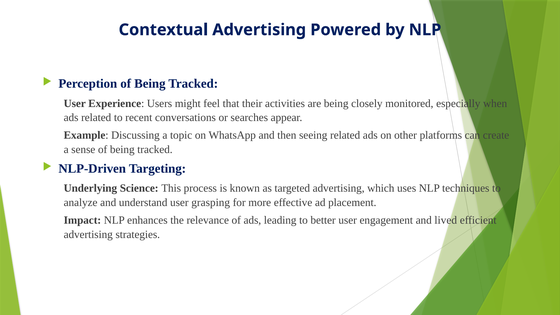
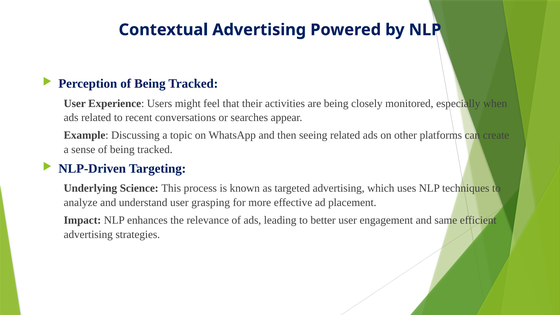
lived: lived -> same
